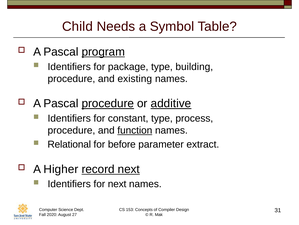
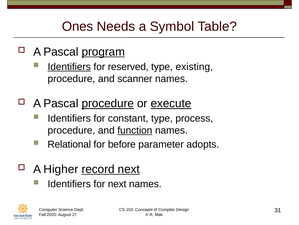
Child: Child -> Ones
Identifiers at (69, 66) underline: none -> present
package: package -> reserved
building: building -> existing
existing: existing -> scanner
additive: additive -> execute
extract: extract -> adopts
